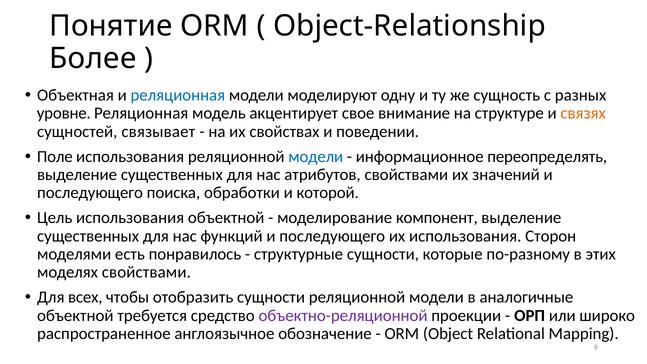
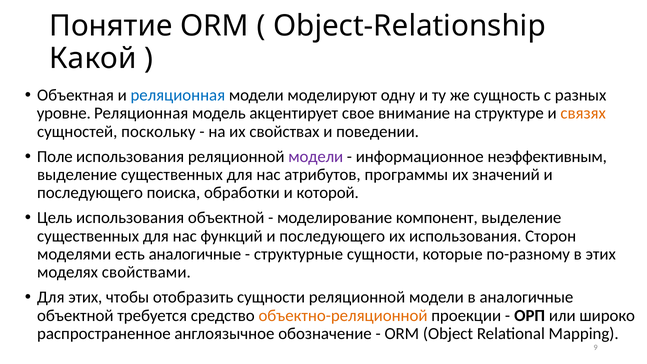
Более: Более -> Какой
связывает: связывает -> поскольку
модели at (316, 156) colour: blue -> purple
переопределять: переопределять -> неэффективным
атрибутов свойствами: свойствами -> программы
есть понравилось: понравилось -> аналогичные
Для всех: всех -> этих
объектно-реляционной colour: purple -> orange
